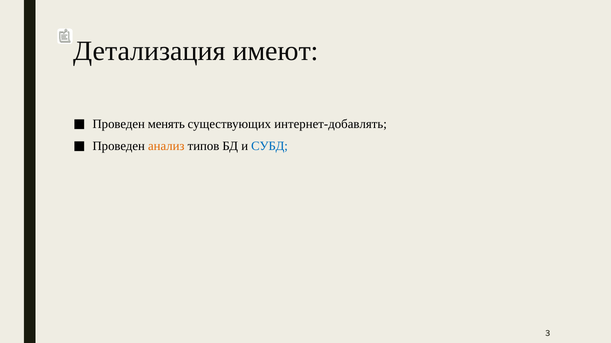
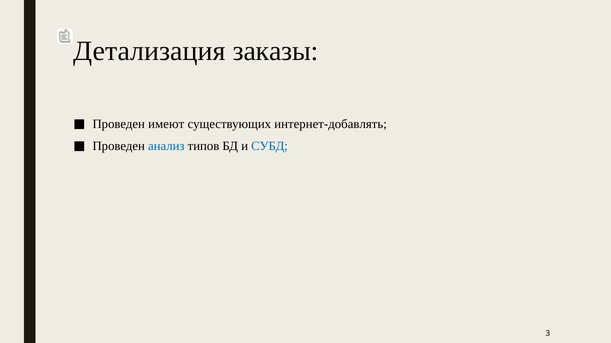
имеют: имеют -> заказы
менять: менять -> имеют
анализ colour: orange -> blue
